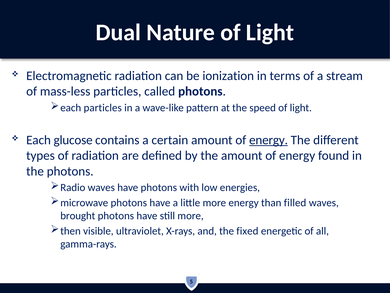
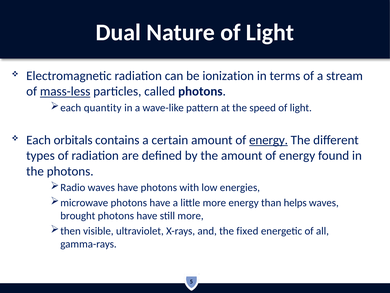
mass-less underline: none -> present
each particles: particles -> quantity
glucose: glucose -> orbitals
filled: filled -> helps
